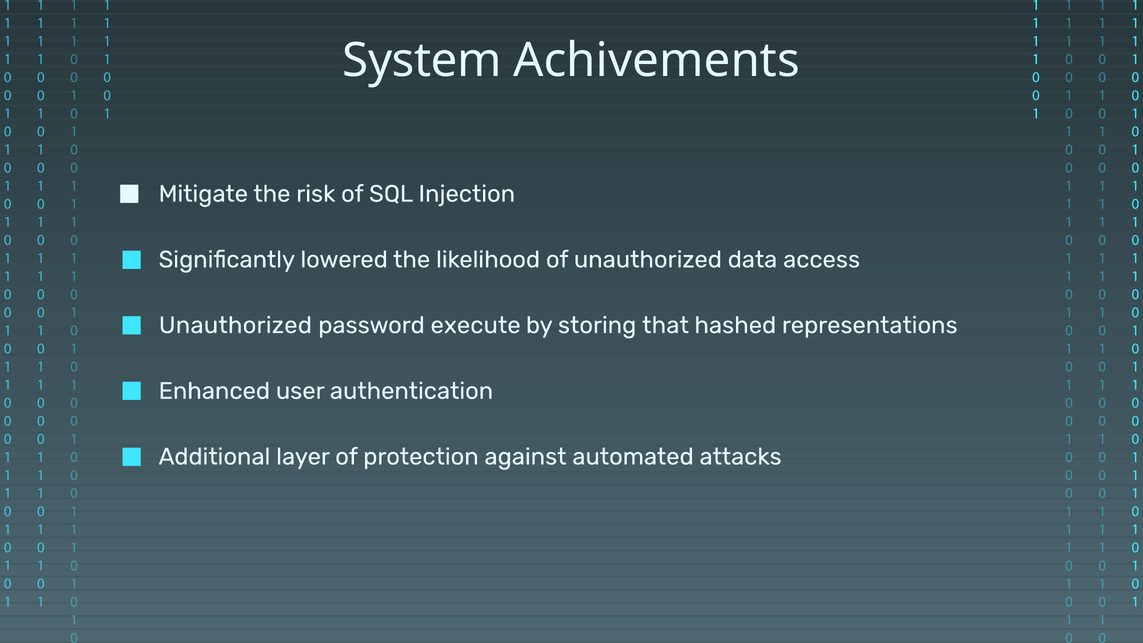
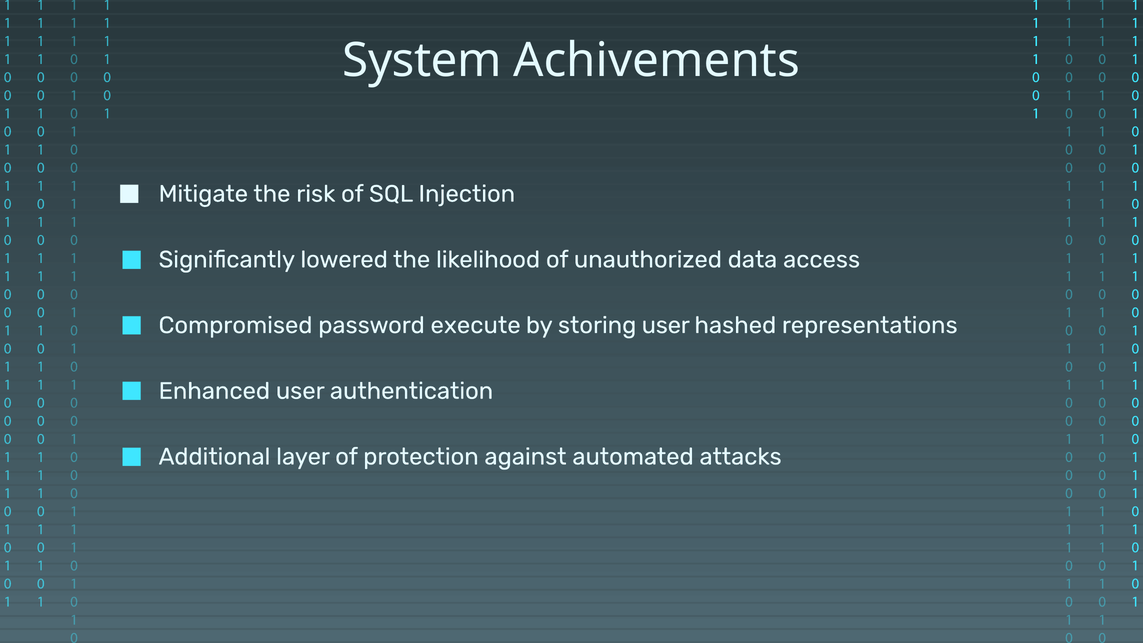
Unauthorized at (235, 325): Unauthorized -> Compromised
storing that: that -> user
